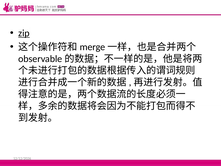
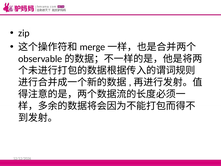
zip underline: present -> none
